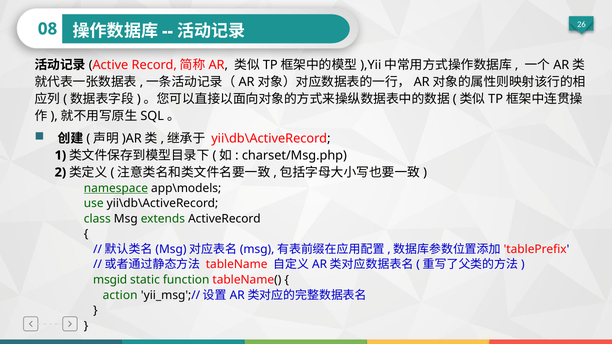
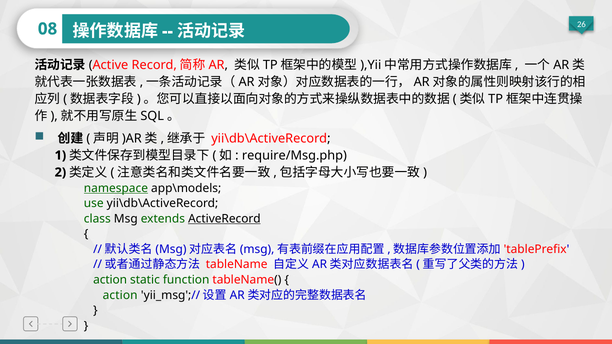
charset/Msg.php: charset/Msg.php -> require/Msg.php
ActiveRecord underline: none -> present
msgid at (110, 280): msgid -> action
